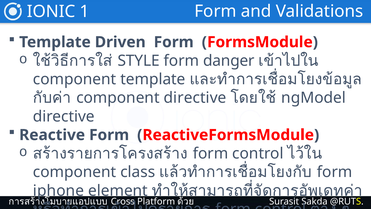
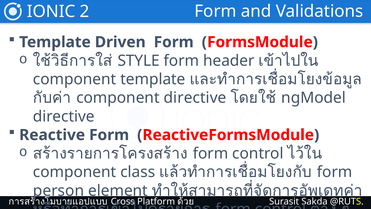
1: 1 -> 2
danger: danger -> header
iphone: iphone -> person
